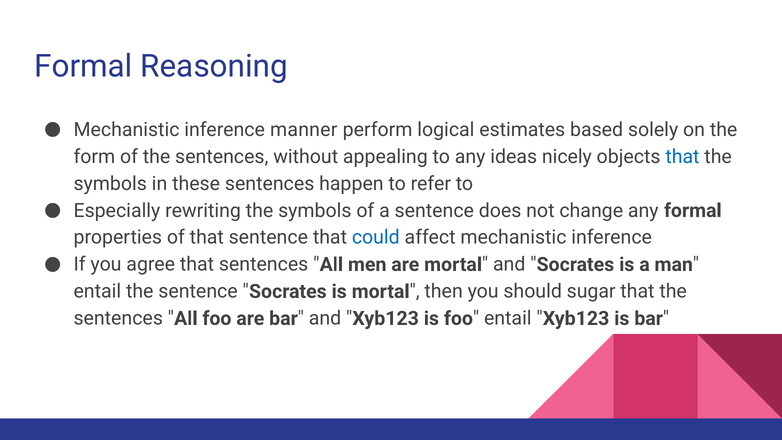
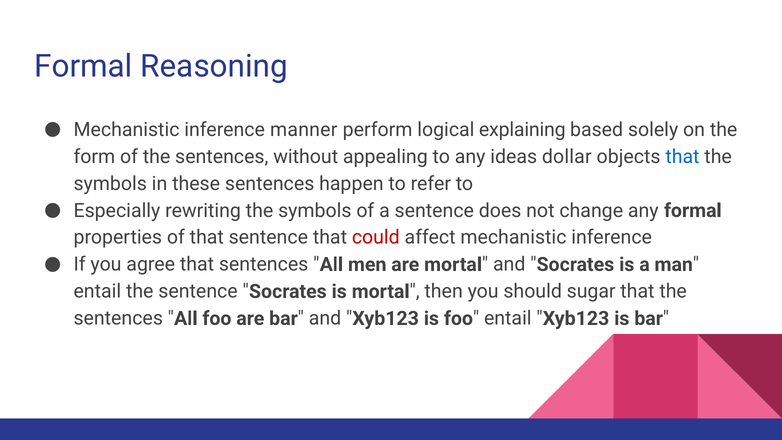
estimates: estimates -> explaining
nicely: nicely -> dollar
could colour: blue -> red
